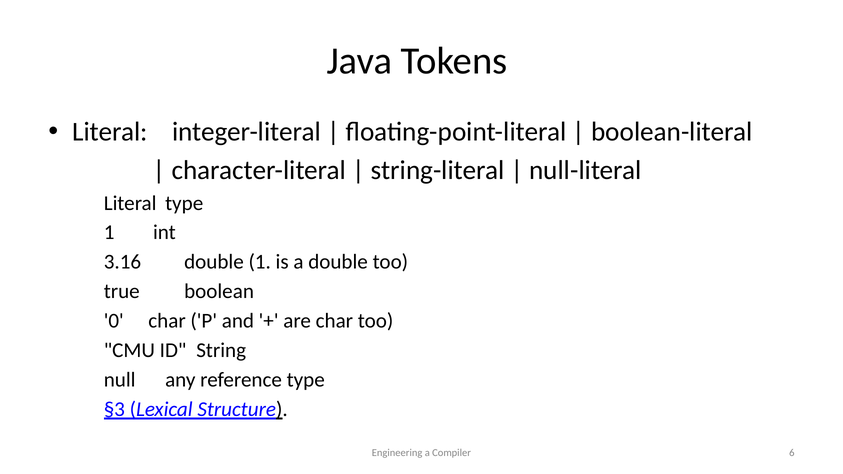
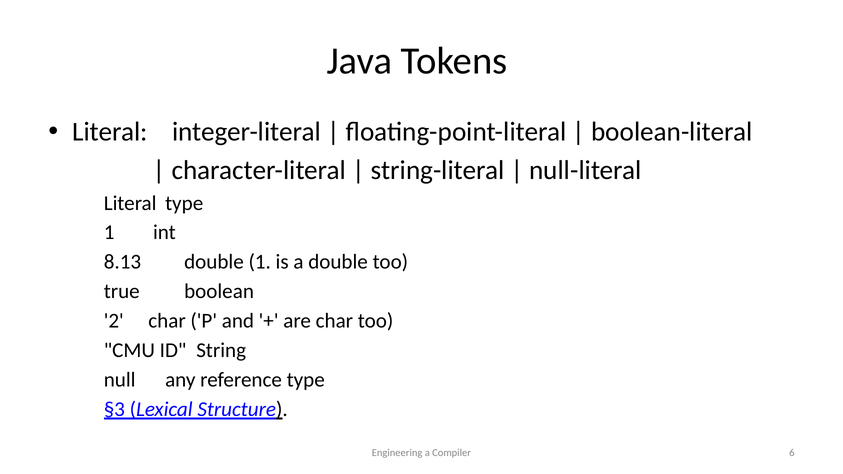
3.16: 3.16 -> 8.13
0: 0 -> 2
